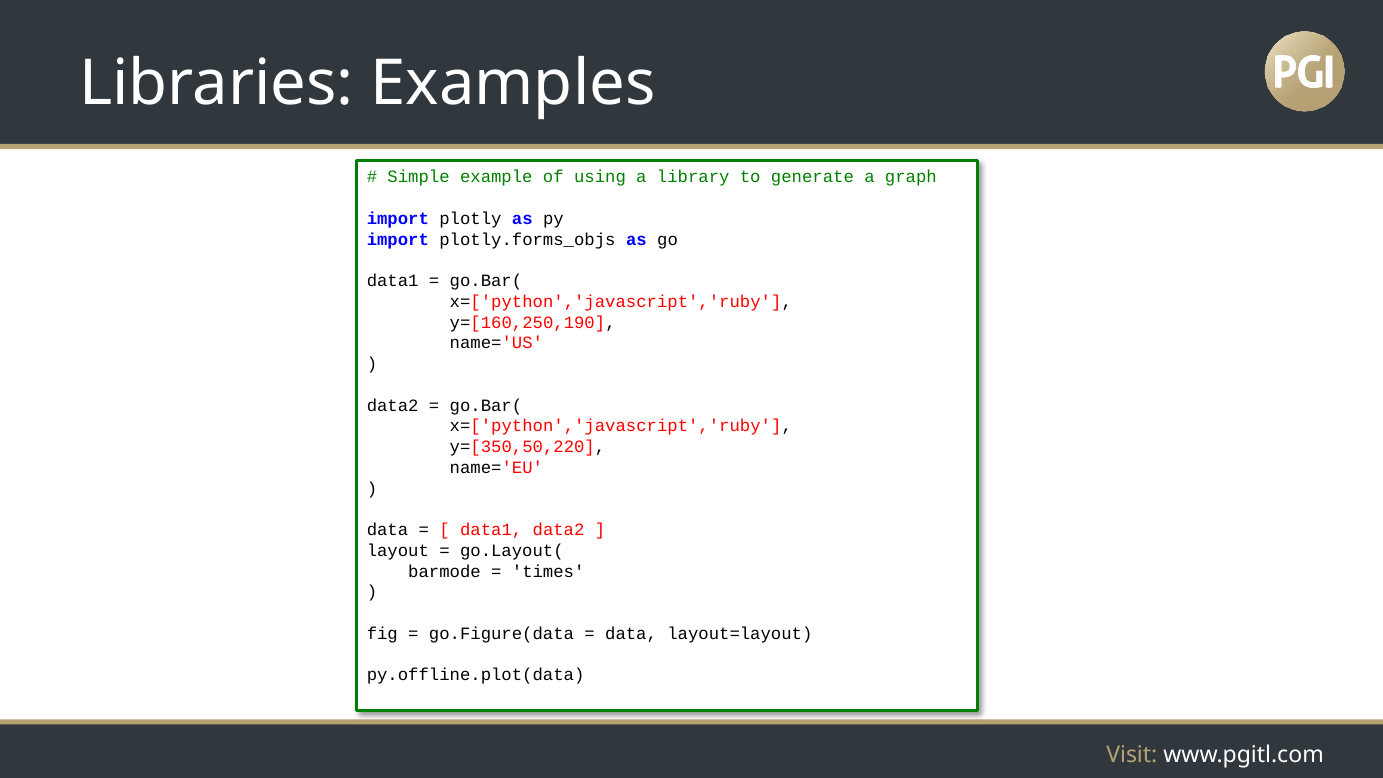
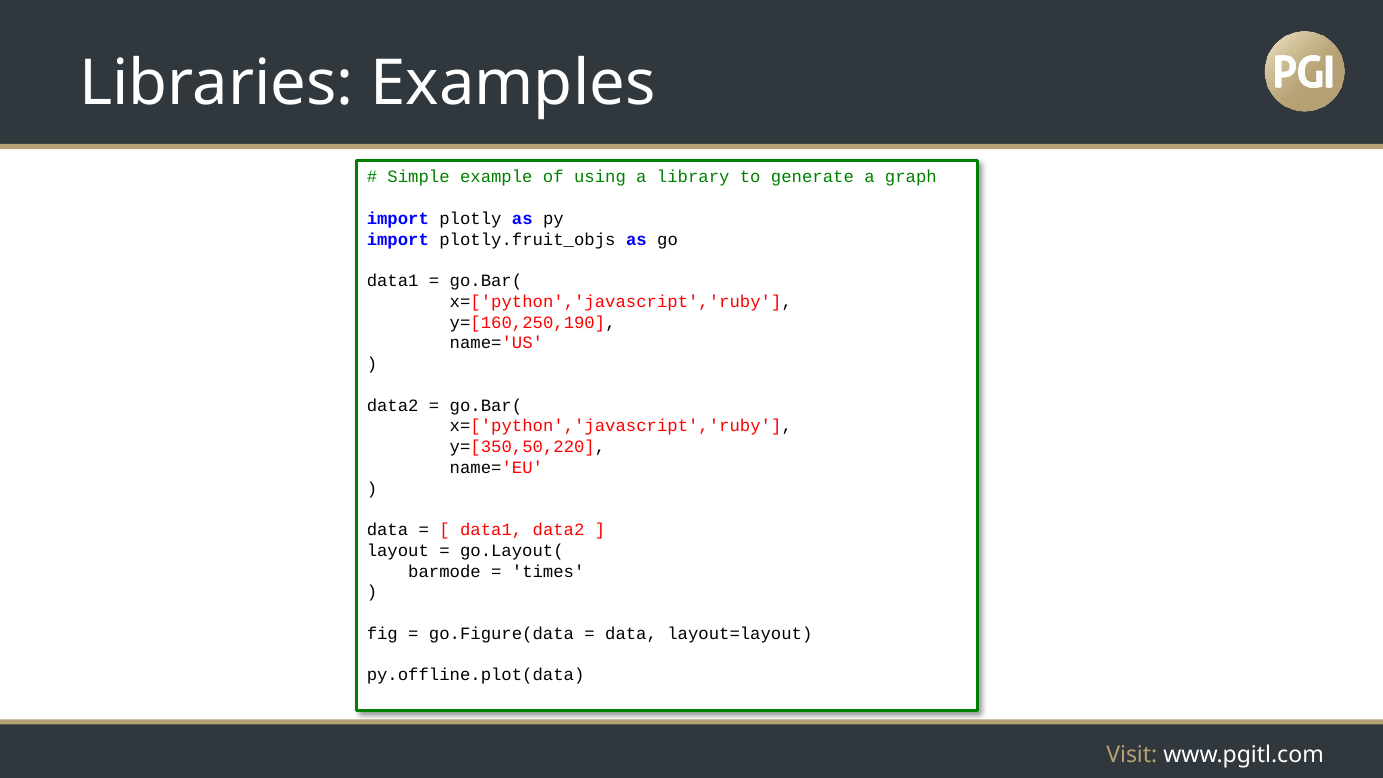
plotly.forms_objs: plotly.forms_objs -> plotly.fruit_objs
